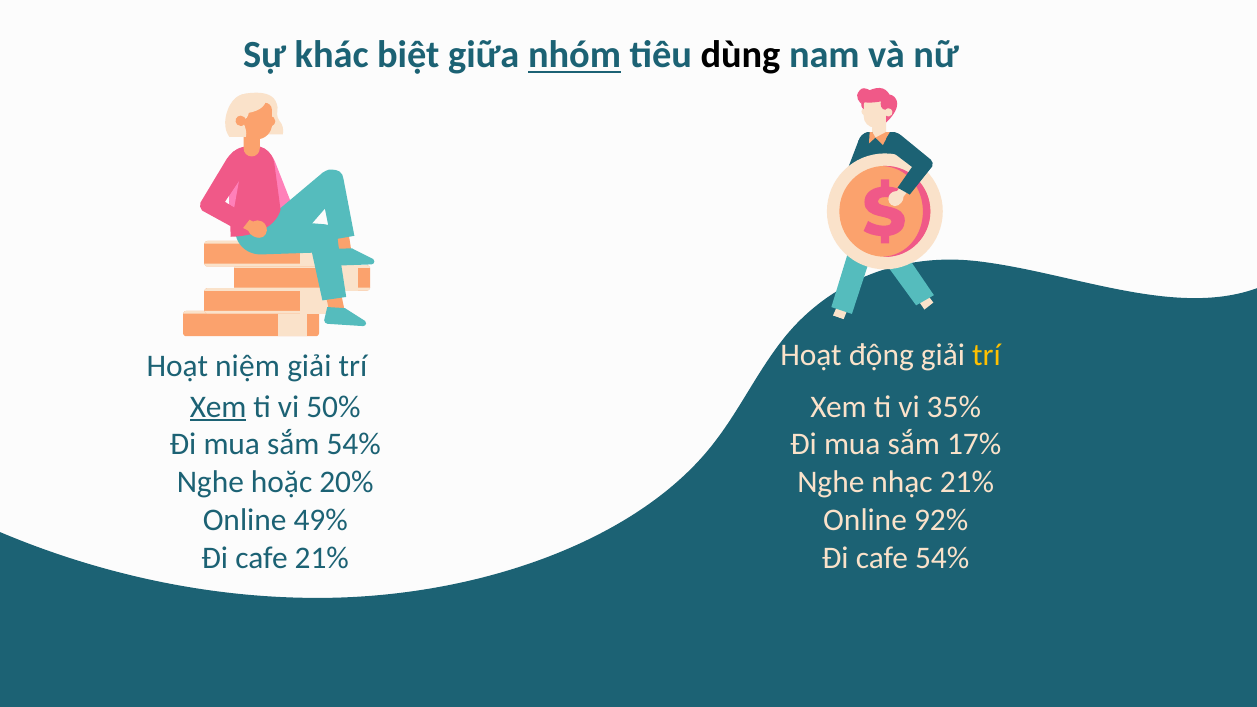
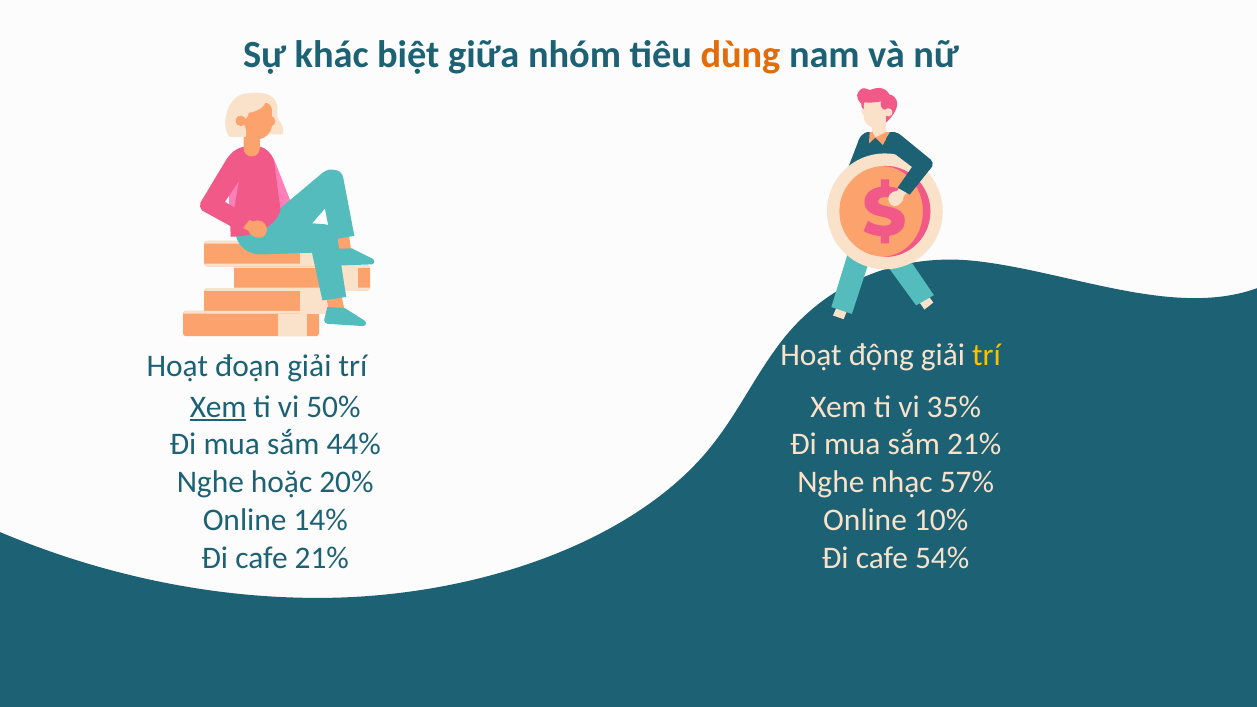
nhóm underline: present -> none
dùng colour: black -> orange
niệm: niệm -> đoạn
sắm 54%: 54% -> 44%
sắm 17%: 17% -> 21%
nhạc 21%: 21% -> 57%
49%: 49% -> 14%
92%: 92% -> 10%
